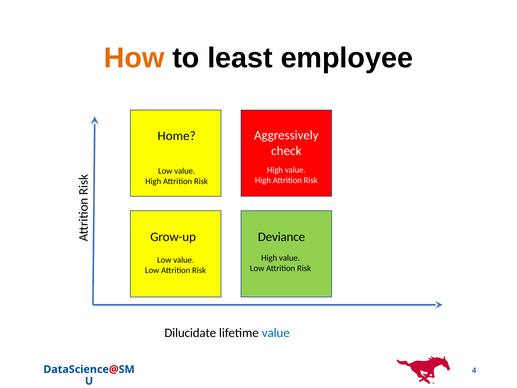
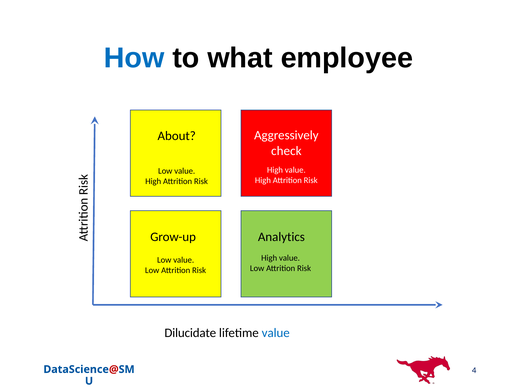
How colour: orange -> blue
least: least -> what
Home: Home -> About
Deviance: Deviance -> Analytics
